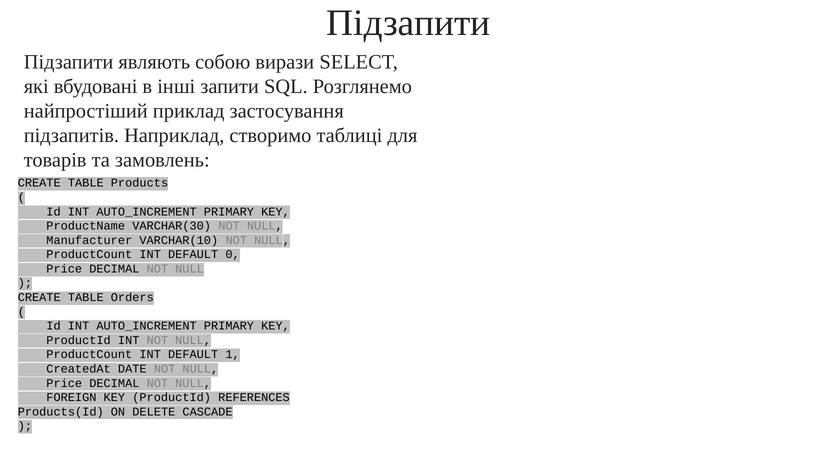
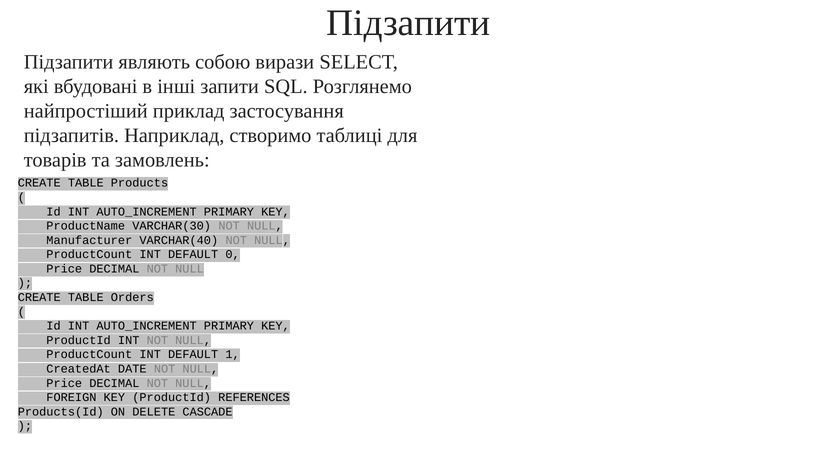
VARCHAR(10: VARCHAR(10 -> VARCHAR(40
